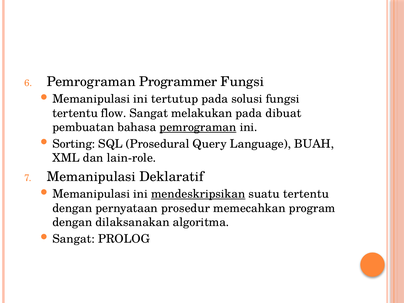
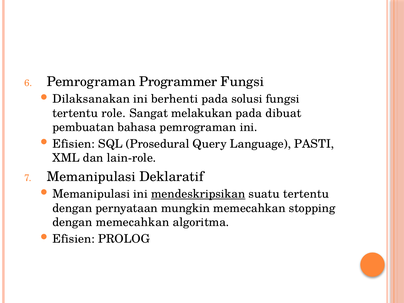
Memanipulasi at (91, 99): Memanipulasi -> Dilaksanakan
tertutup: tertutup -> berhenti
flow: flow -> role
pemrograman at (198, 127) underline: present -> none
Sorting at (74, 144): Sorting -> Efisien
BUAH: BUAH -> PASTI
prosedur: prosedur -> mungkin
program: program -> stopping
dengan dilaksanakan: dilaksanakan -> memecahkan
Sangat at (74, 239): Sangat -> Efisien
